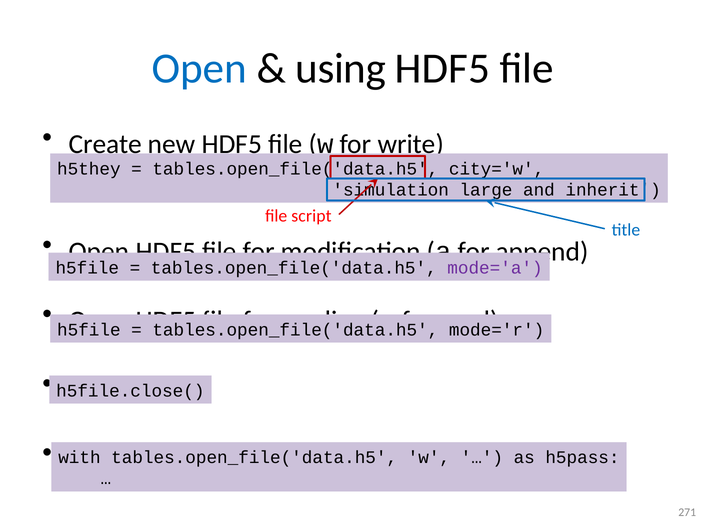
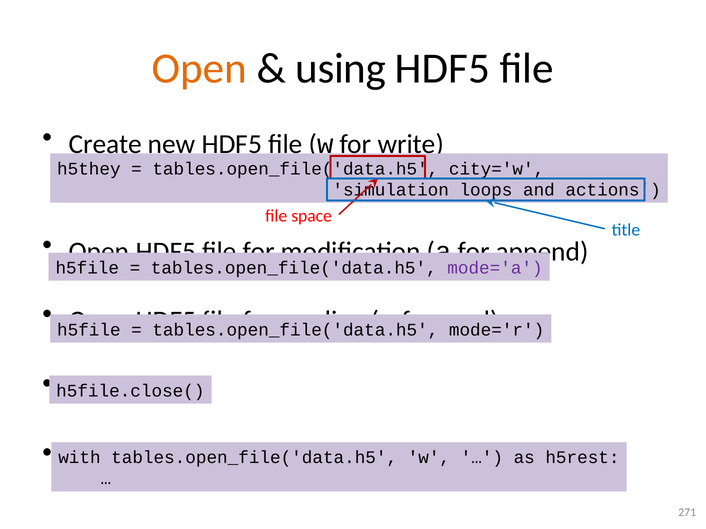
Open at (199, 68) colour: blue -> orange
large: large -> loops
inherit: inherit -> actions
script: script -> space
h5pass: h5pass -> h5rest
